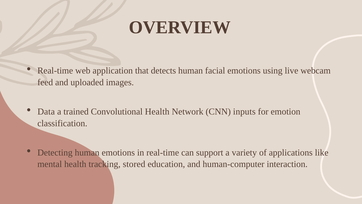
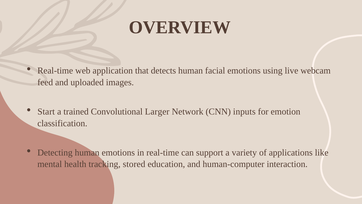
Data: Data -> Start
Convolutional Health: Health -> Larger
